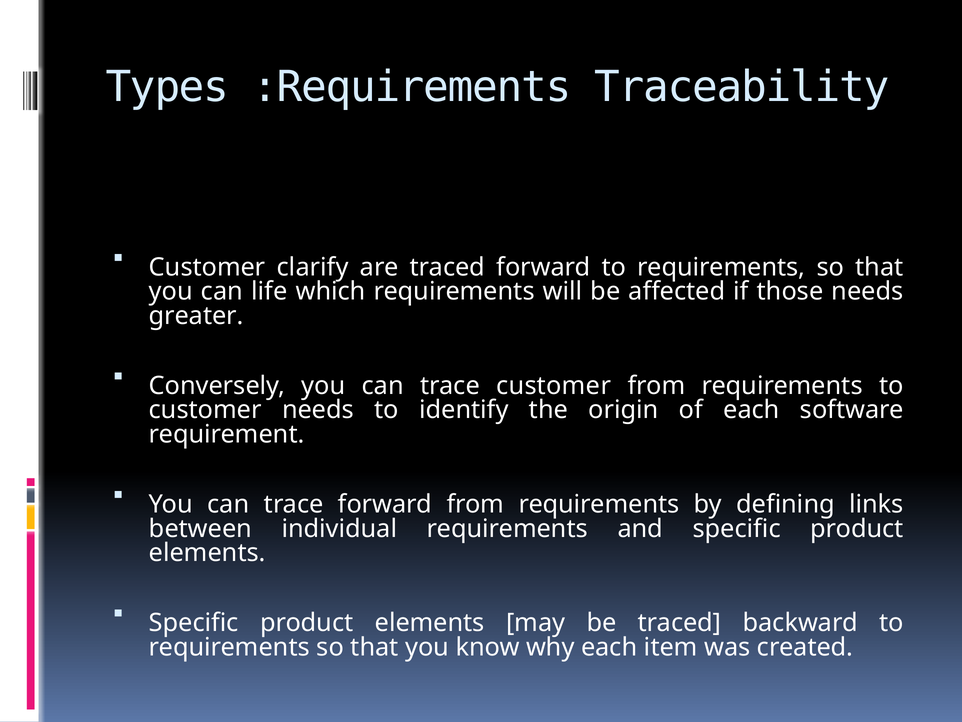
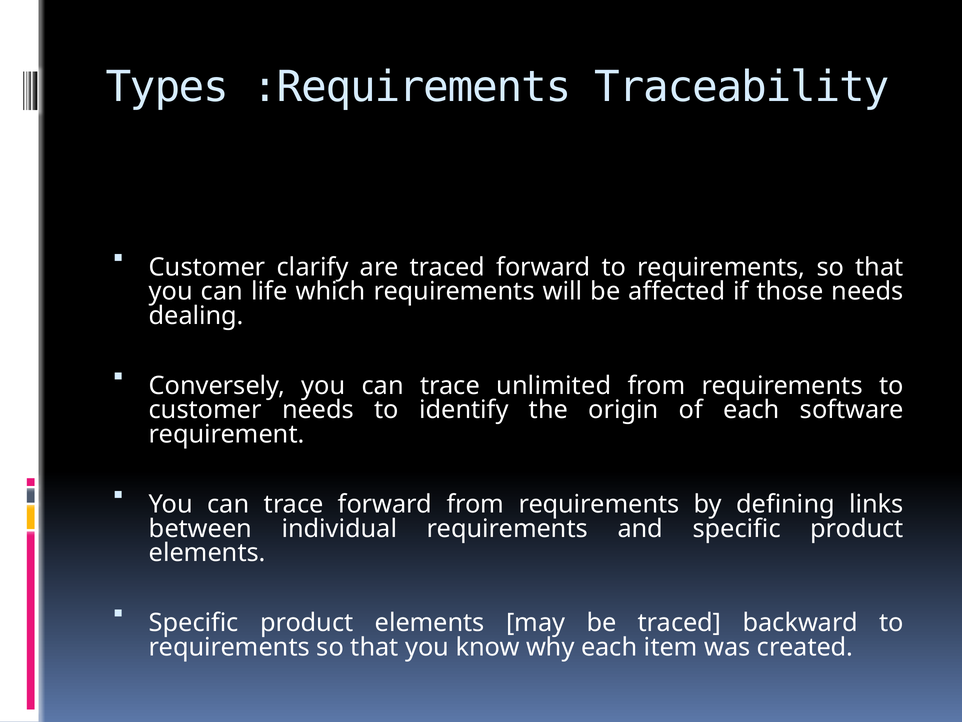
greater: greater -> dealing
trace customer: customer -> unlimited
